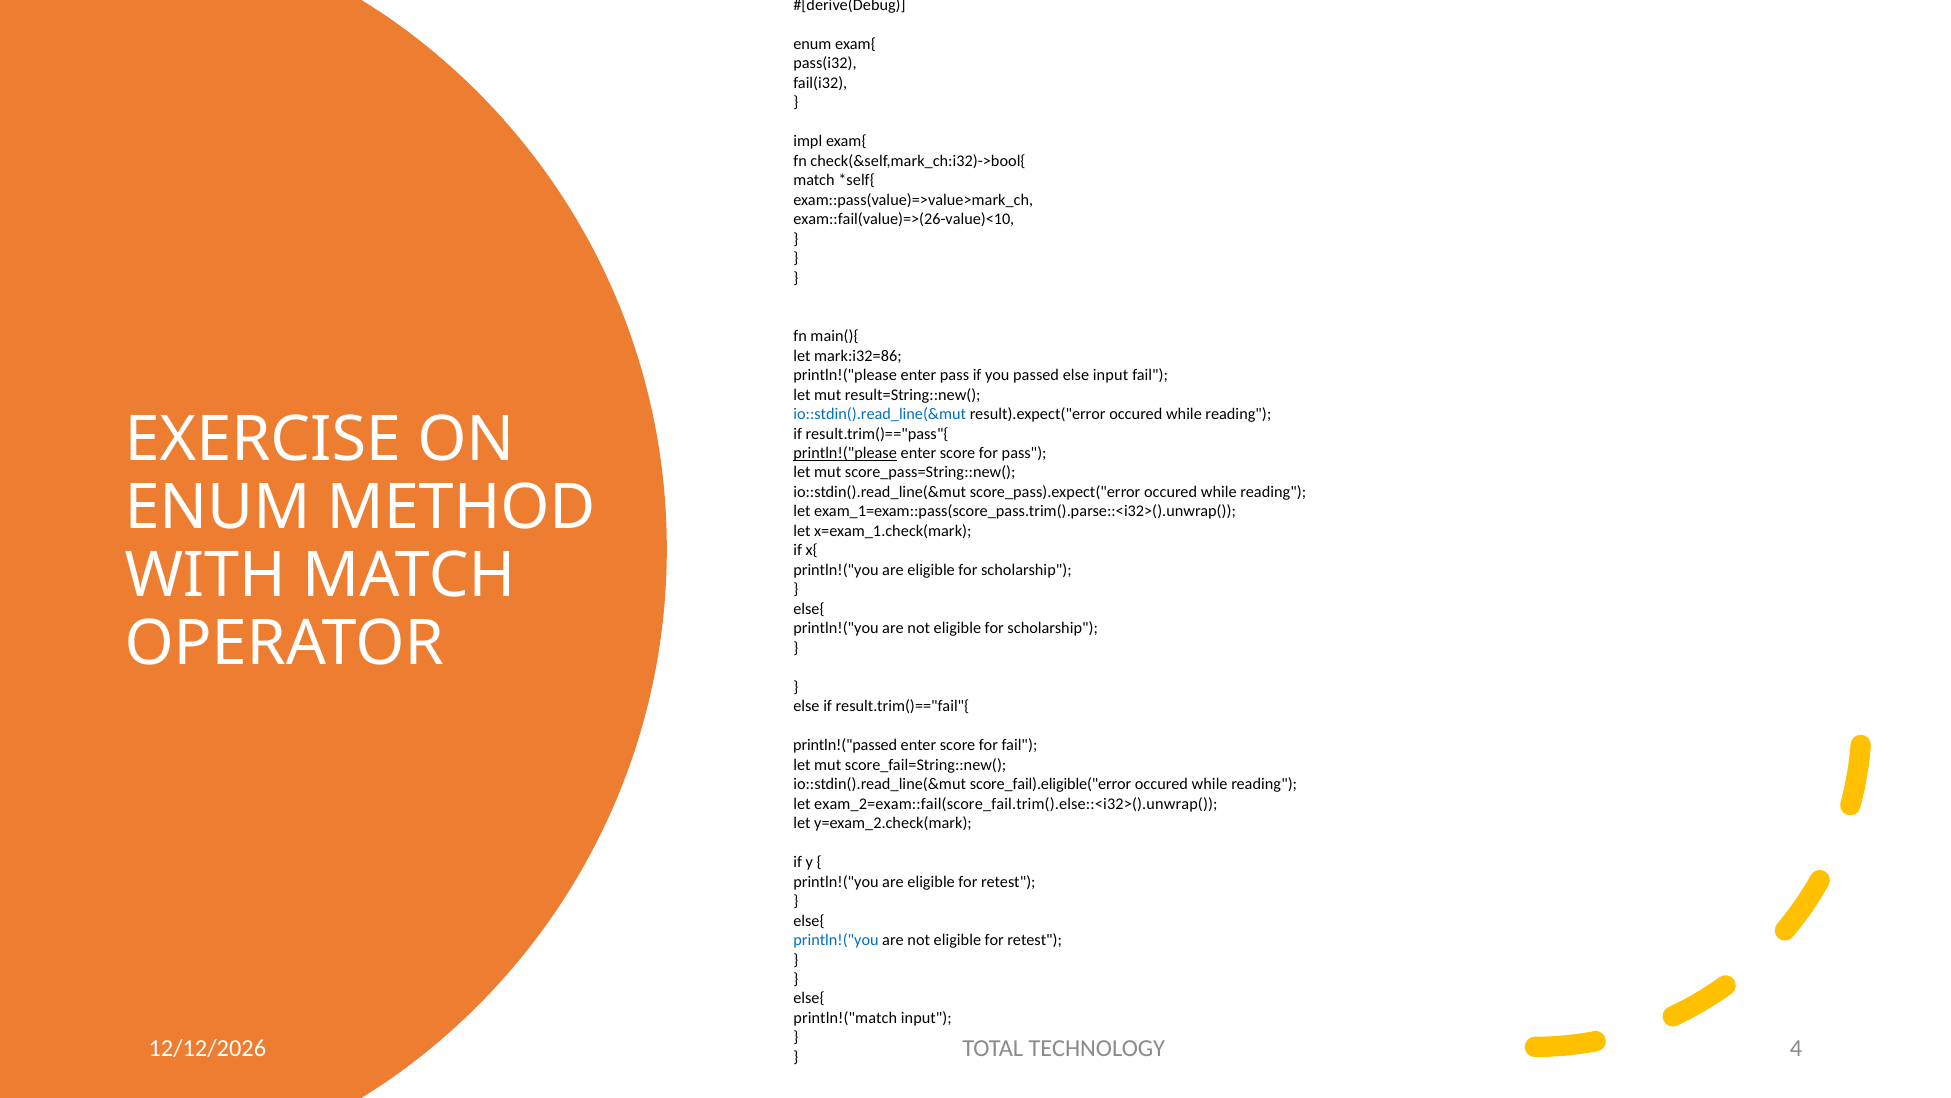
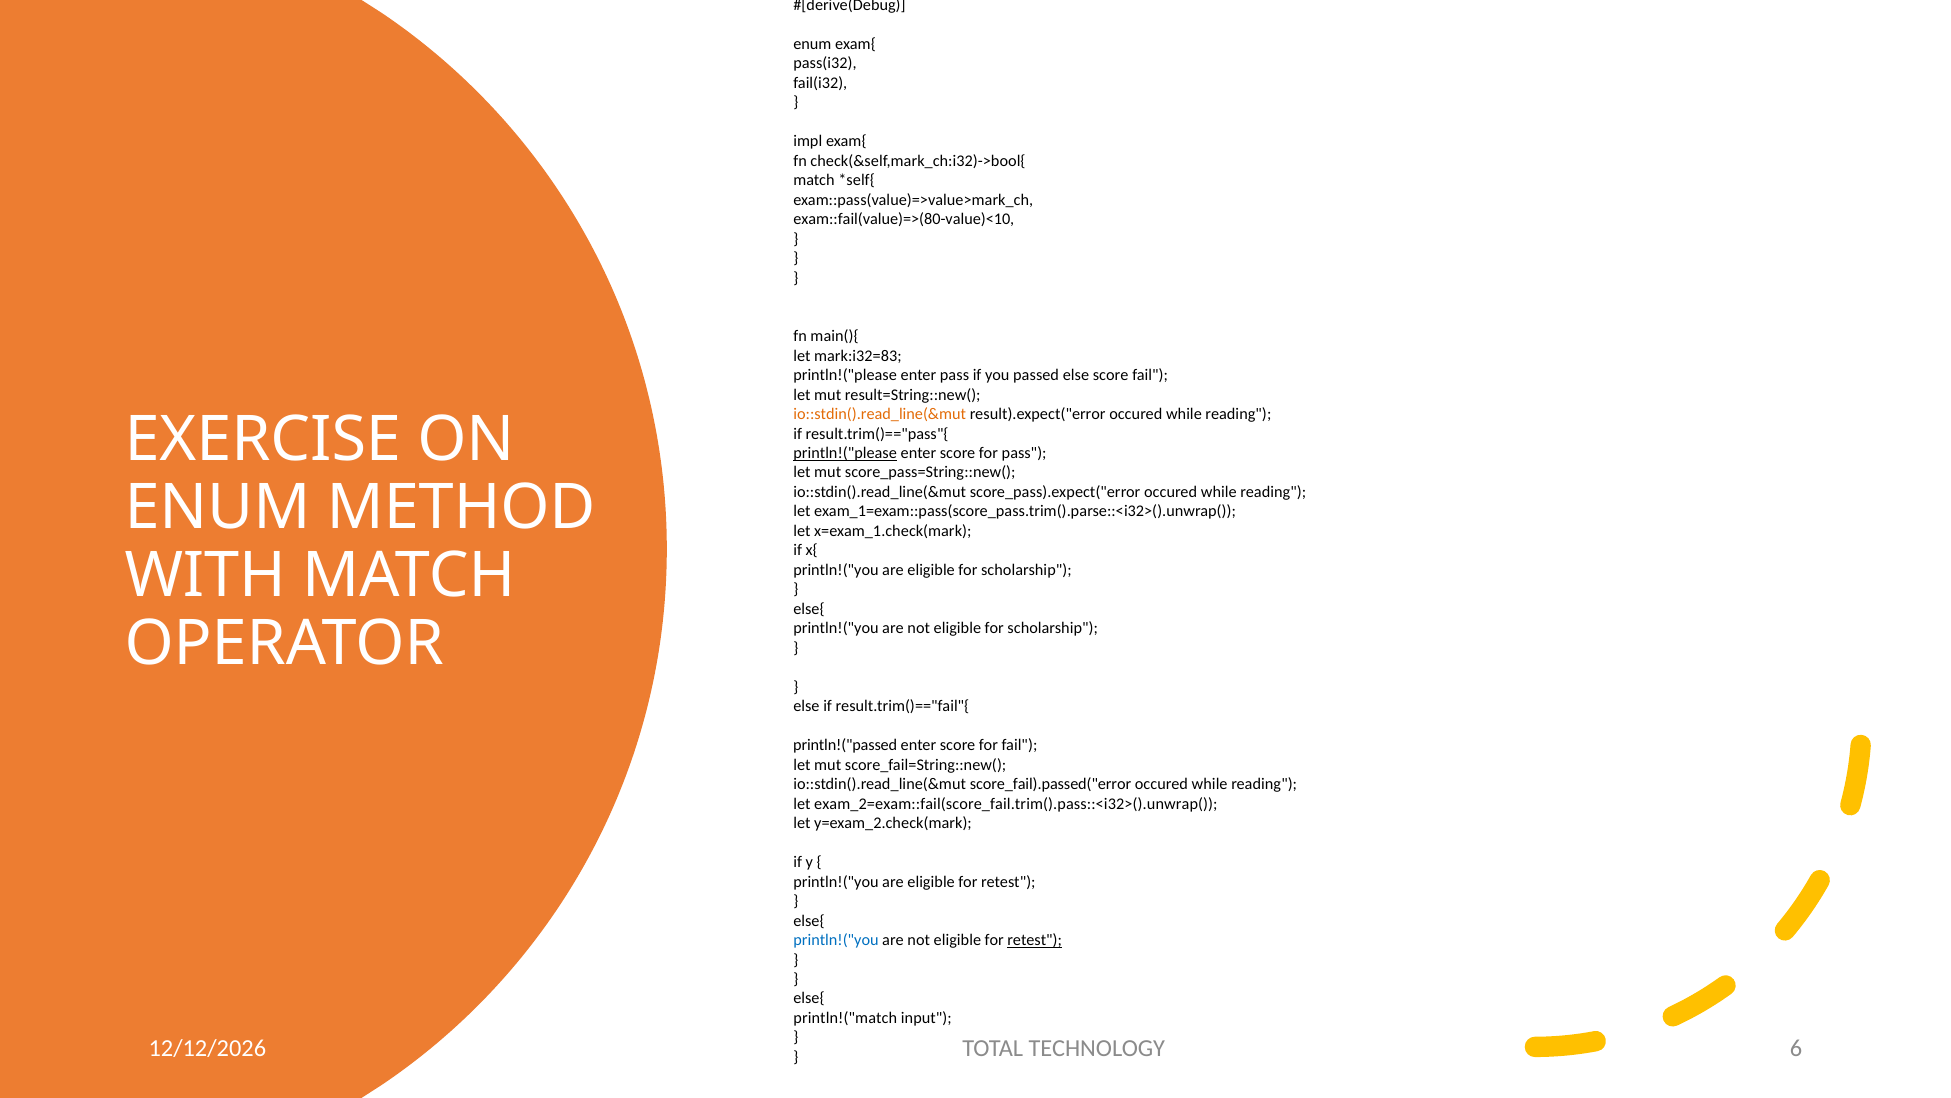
exam::fail(value)=>(26-value)<10: exam::fail(value)=>(26-value)<10 -> exam::fail(value)=>(80-value)<10
mark:i32=86: mark:i32=86 -> mark:i32=83
else input: input -> score
io::stdin().read_line(&mut at (880, 414) colour: blue -> orange
score_fail).eligible("error: score_fail).eligible("error -> score_fail).passed("error
exam_2=exam::fail(score_fail.trim().else::<i32>().unwrap(: exam_2=exam::fail(score_fail.trim().else::<i32>().unwrap( -> exam_2=exam::fail(score_fail.trim().pass::<i32>().unwrap(
retest at (1035, 940) underline: none -> present
4: 4 -> 6
